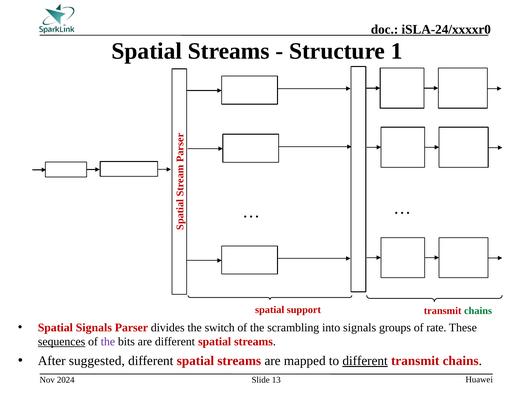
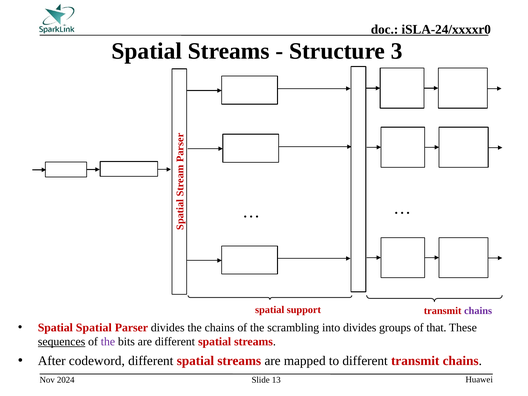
Structure 1: 1 -> 3
chains at (478, 311) colour: green -> purple
Spatial Signals: Signals -> Spatial
the switch: switch -> chains
into signals: signals -> divides
rate: rate -> that
After suggested: suggested -> codeword
different at (365, 361) underline: present -> none
